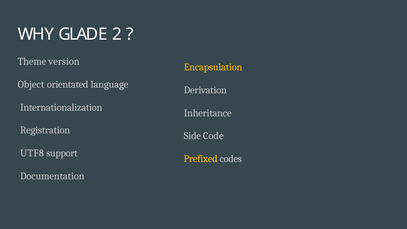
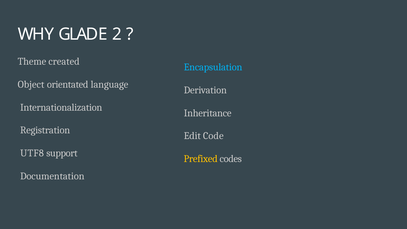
version: version -> created
Encapsulation colour: yellow -> light blue
Side: Side -> Edit
